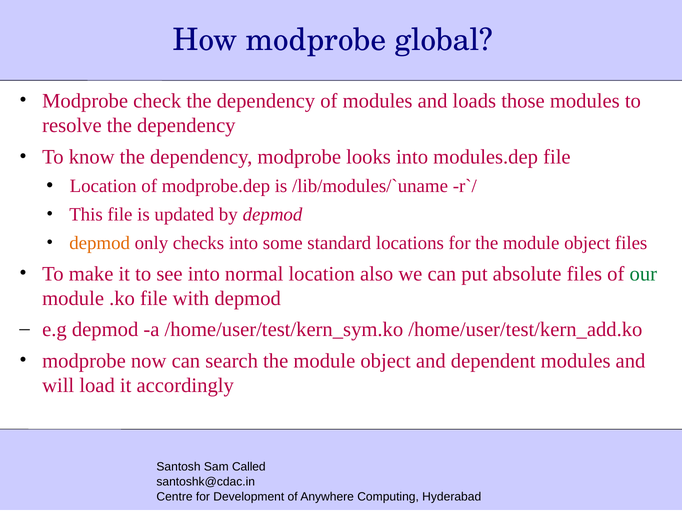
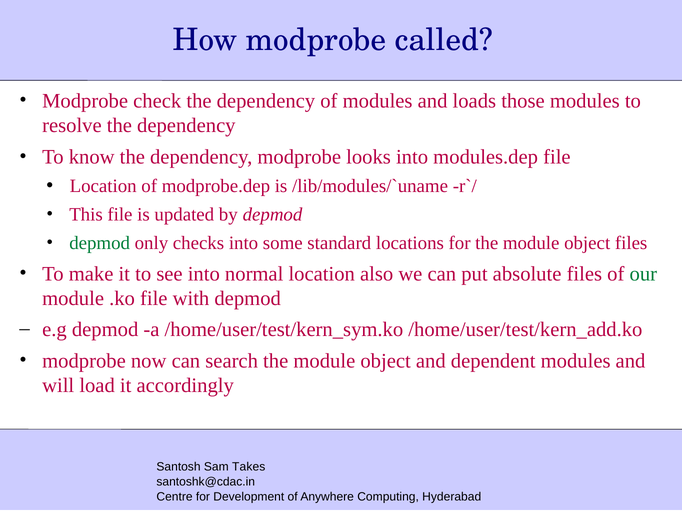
global: global -> called
depmod at (100, 243) colour: orange -> green
Called: Called -> Takes
